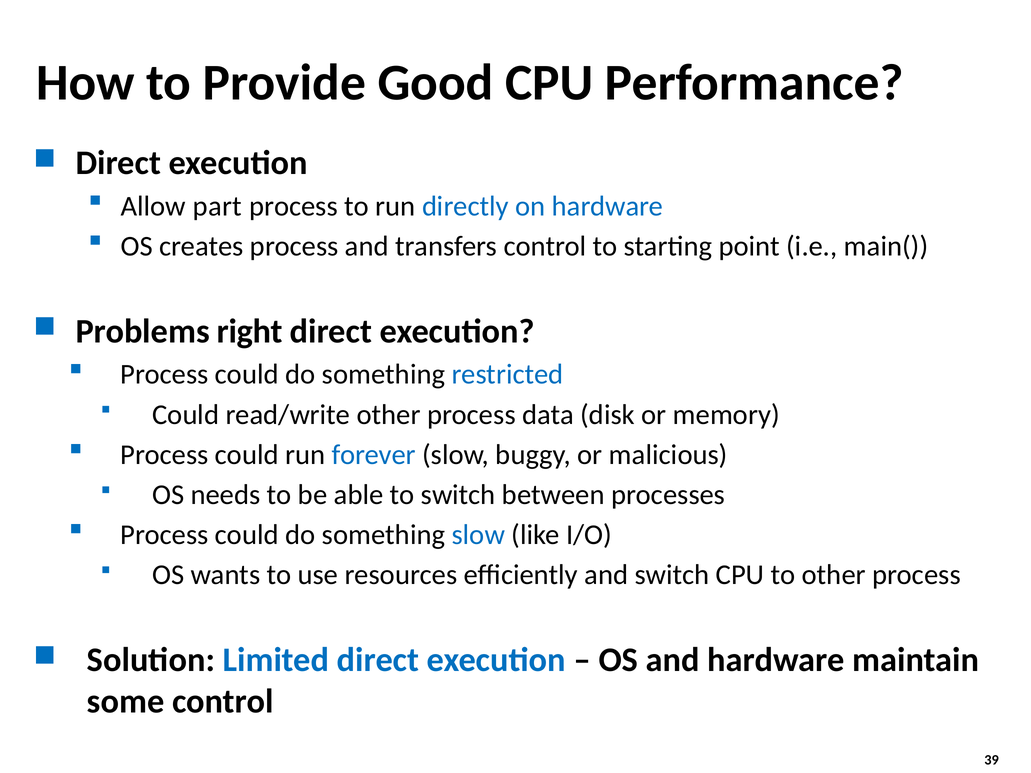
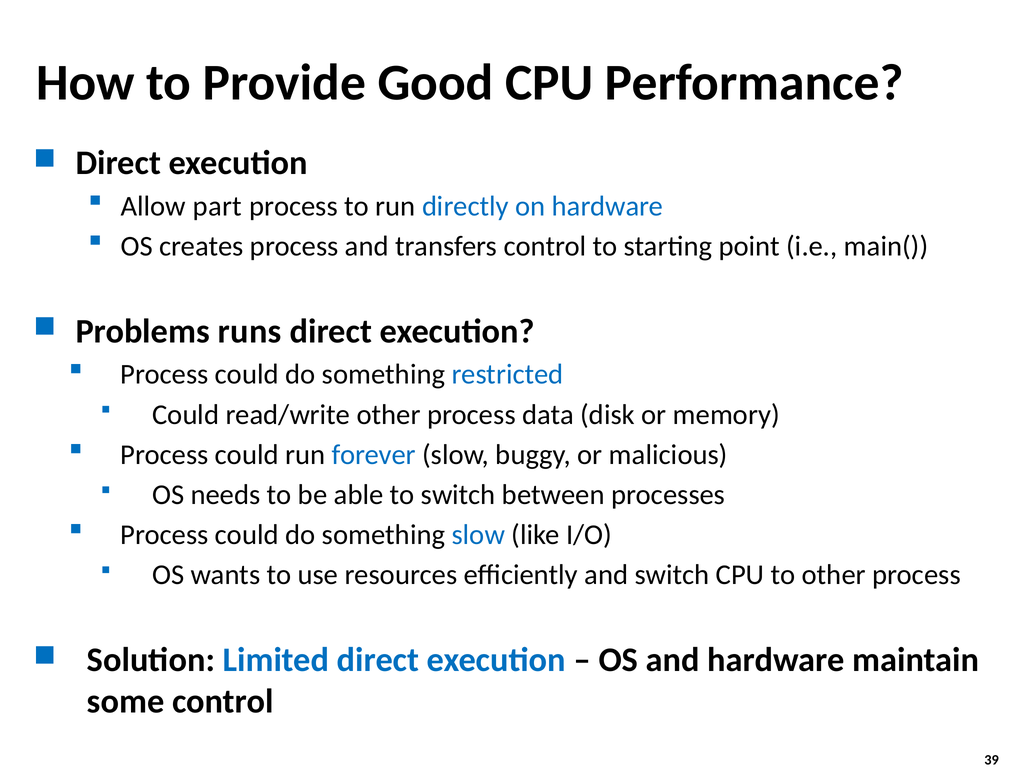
right: right -> runs
